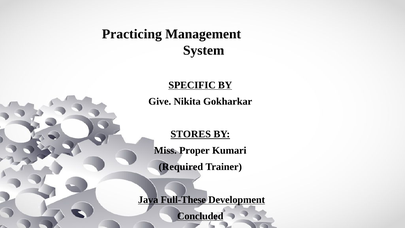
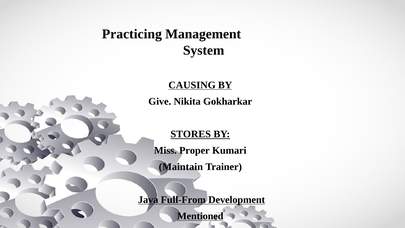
SPECIFIC: SPECIFIC -> CAUSING
Required: Required -> Maintain
Full-These: Full-These -> Full-From
Concluded: Concluded -> Mentioned
